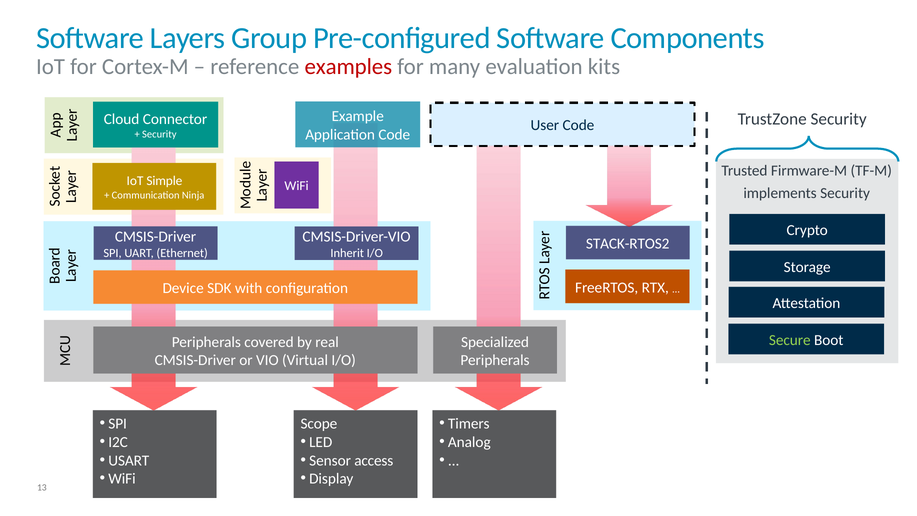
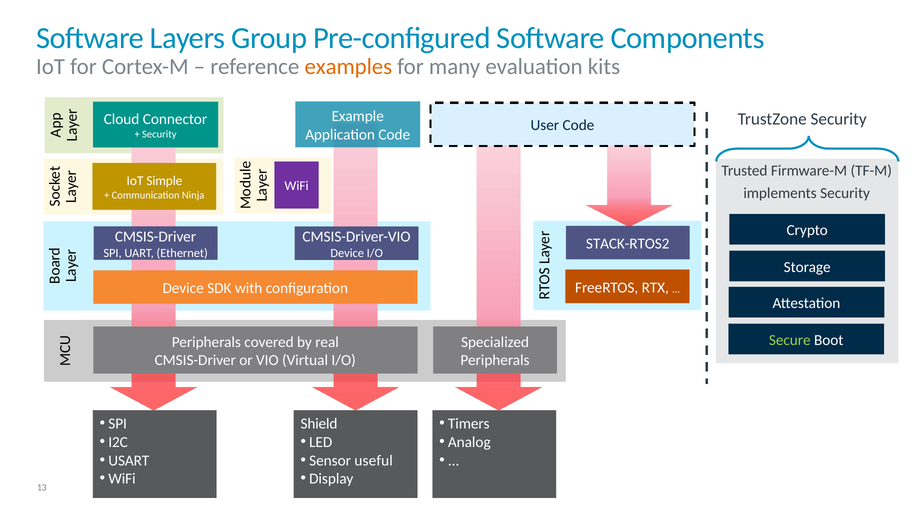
examples colour: red -> orange
Inherit at (347, 253): Inherit -> Device
Scope: Scope -> Shield
access: access -> useful
